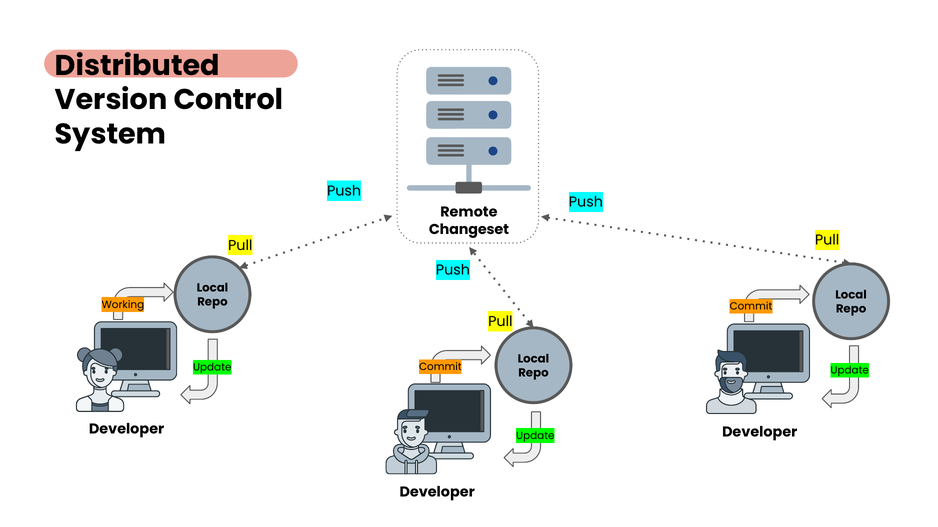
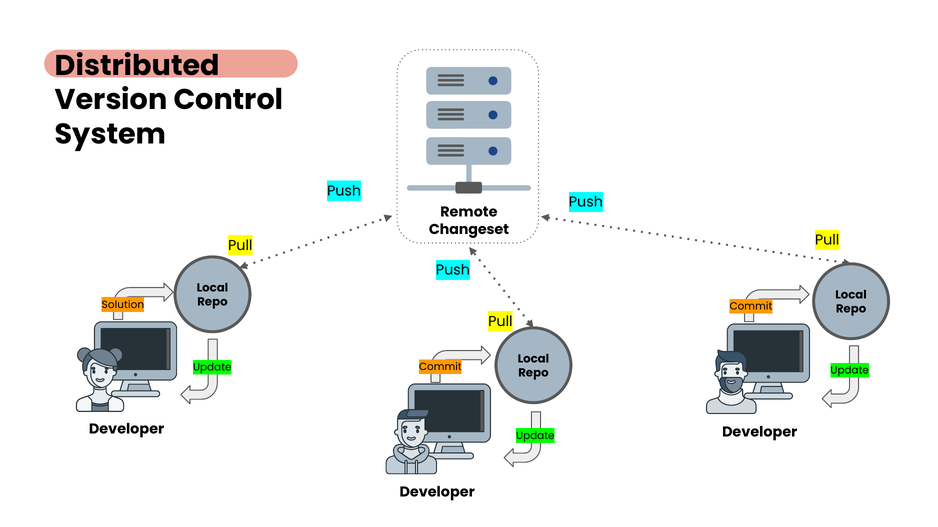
Working: Working -> Solution
